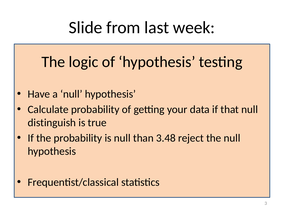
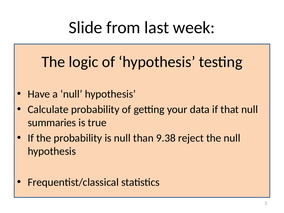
distinguish: distinguish -> summaries
3.48: 3.48 -> 9.38
